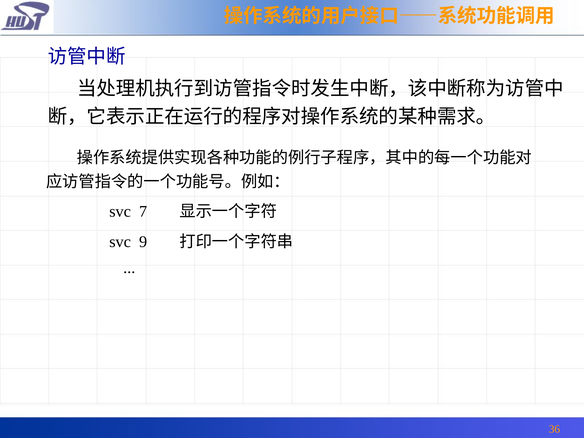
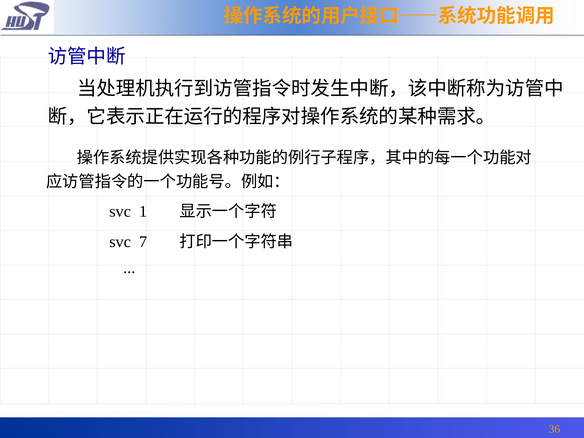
7: 7 -> 1
9: 9 -> 7
